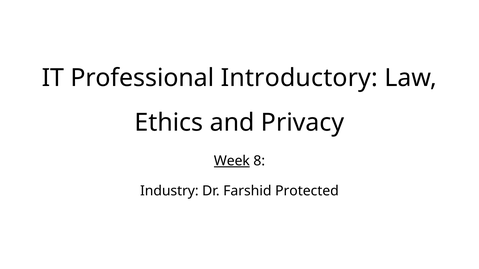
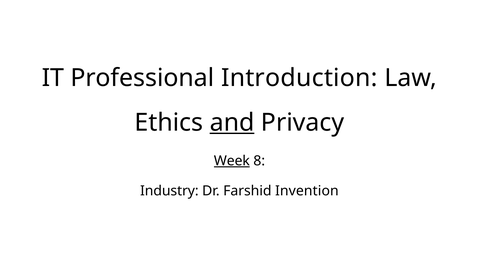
Introductory: Introductory -> Introduction
and underline: none -> present
Protected: Protected -> Invention
